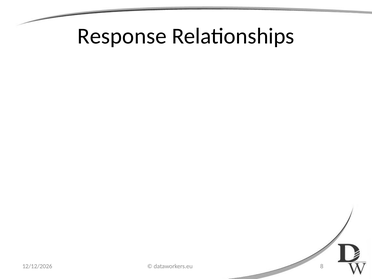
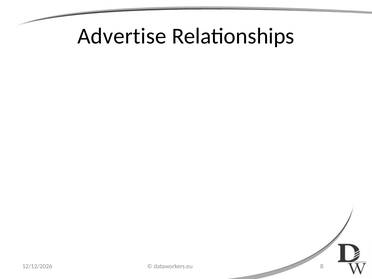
Response: Response -> Advertise
